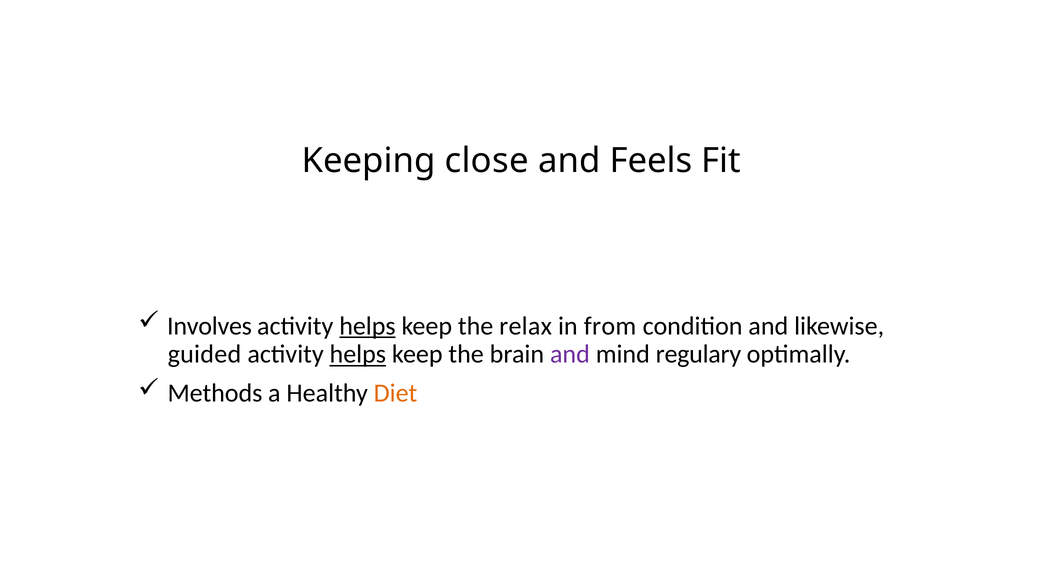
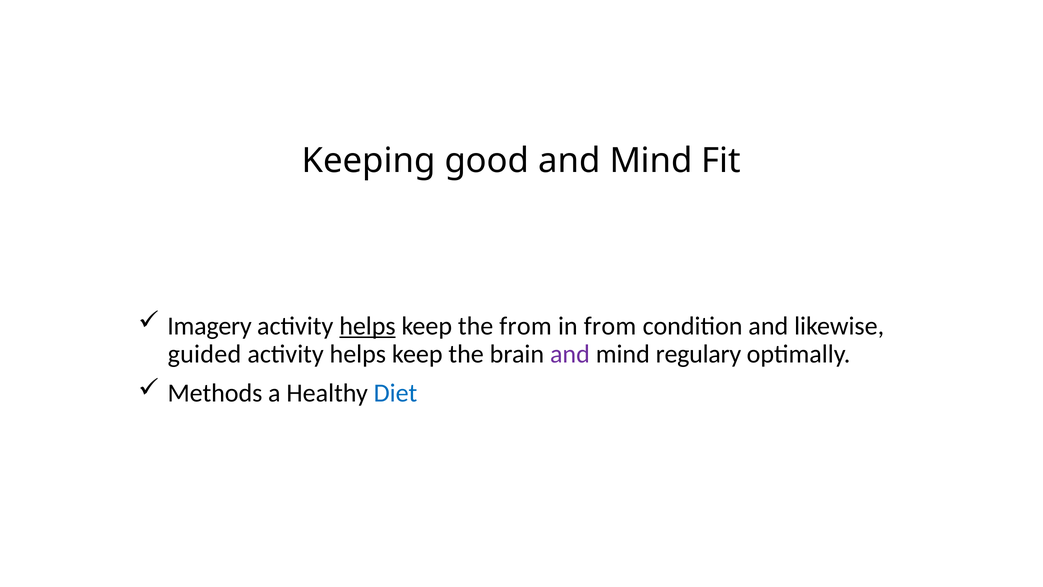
close: close -> good
Feels at (651, 160): Feels -> Mind
Involves: Involves -> Imagery
the relax: relax -> from
helps at (358, 354) underline: present -> none
Diet colour: orange -> blue
